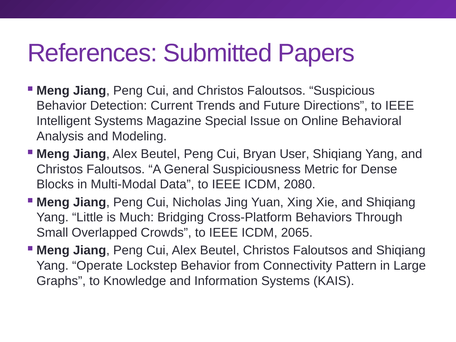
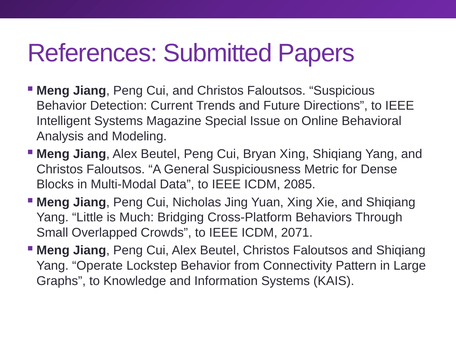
Bryan User: User -> Xing
2080: 2080 -> 2085
2065: 2065 -> 2071
